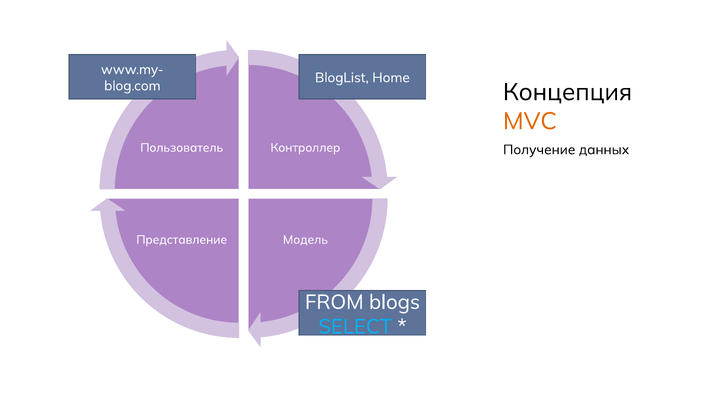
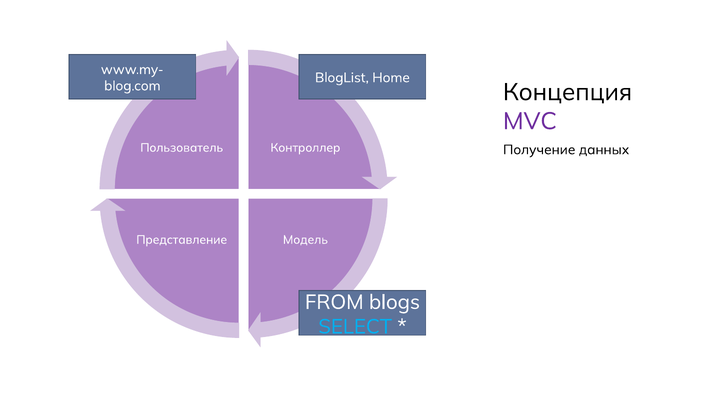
MVC colour: orange -> purple
